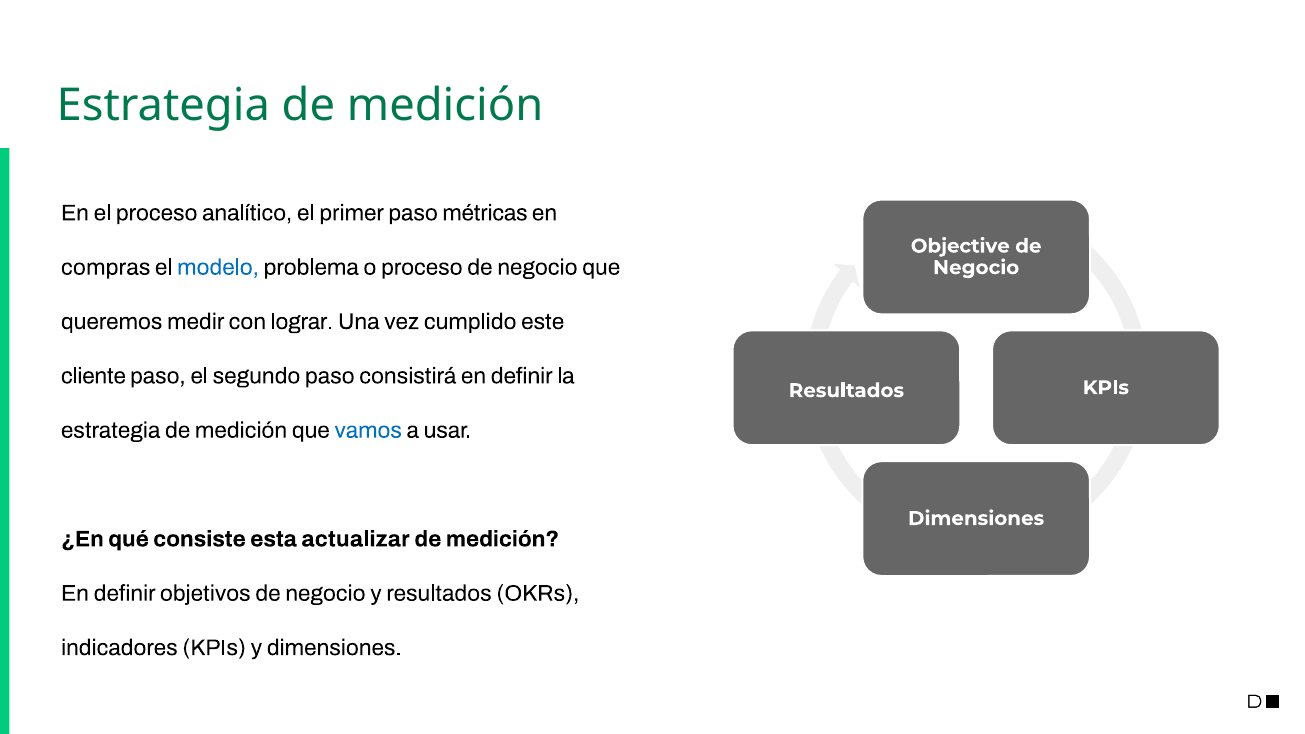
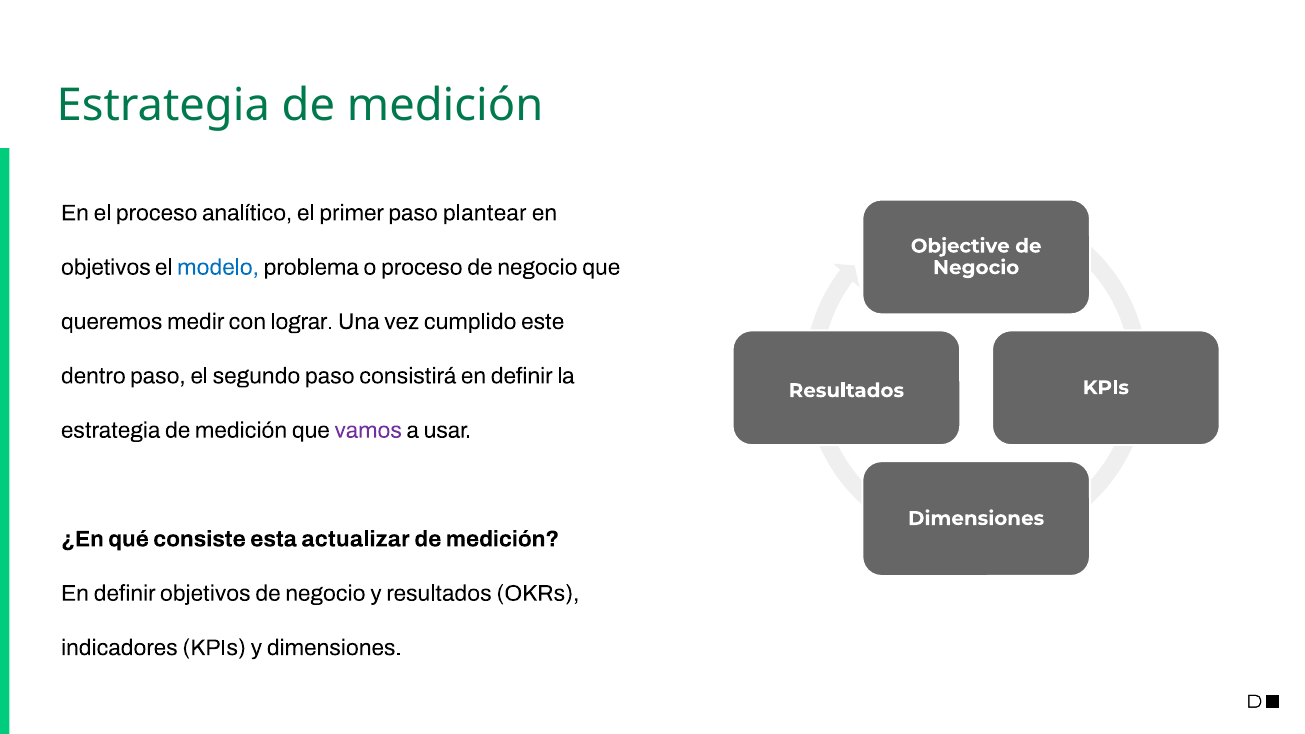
métricas: métricas -> plantear
compras at (106, 267): compras -> objetivos
cliente: cliente -> dentro
vamos colour: blue -> purple
